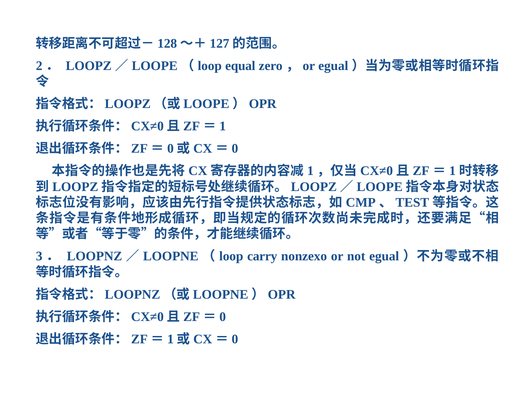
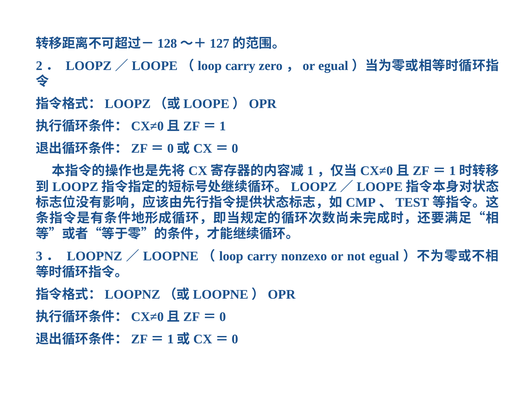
equal at (240, 66): equal -> carry
